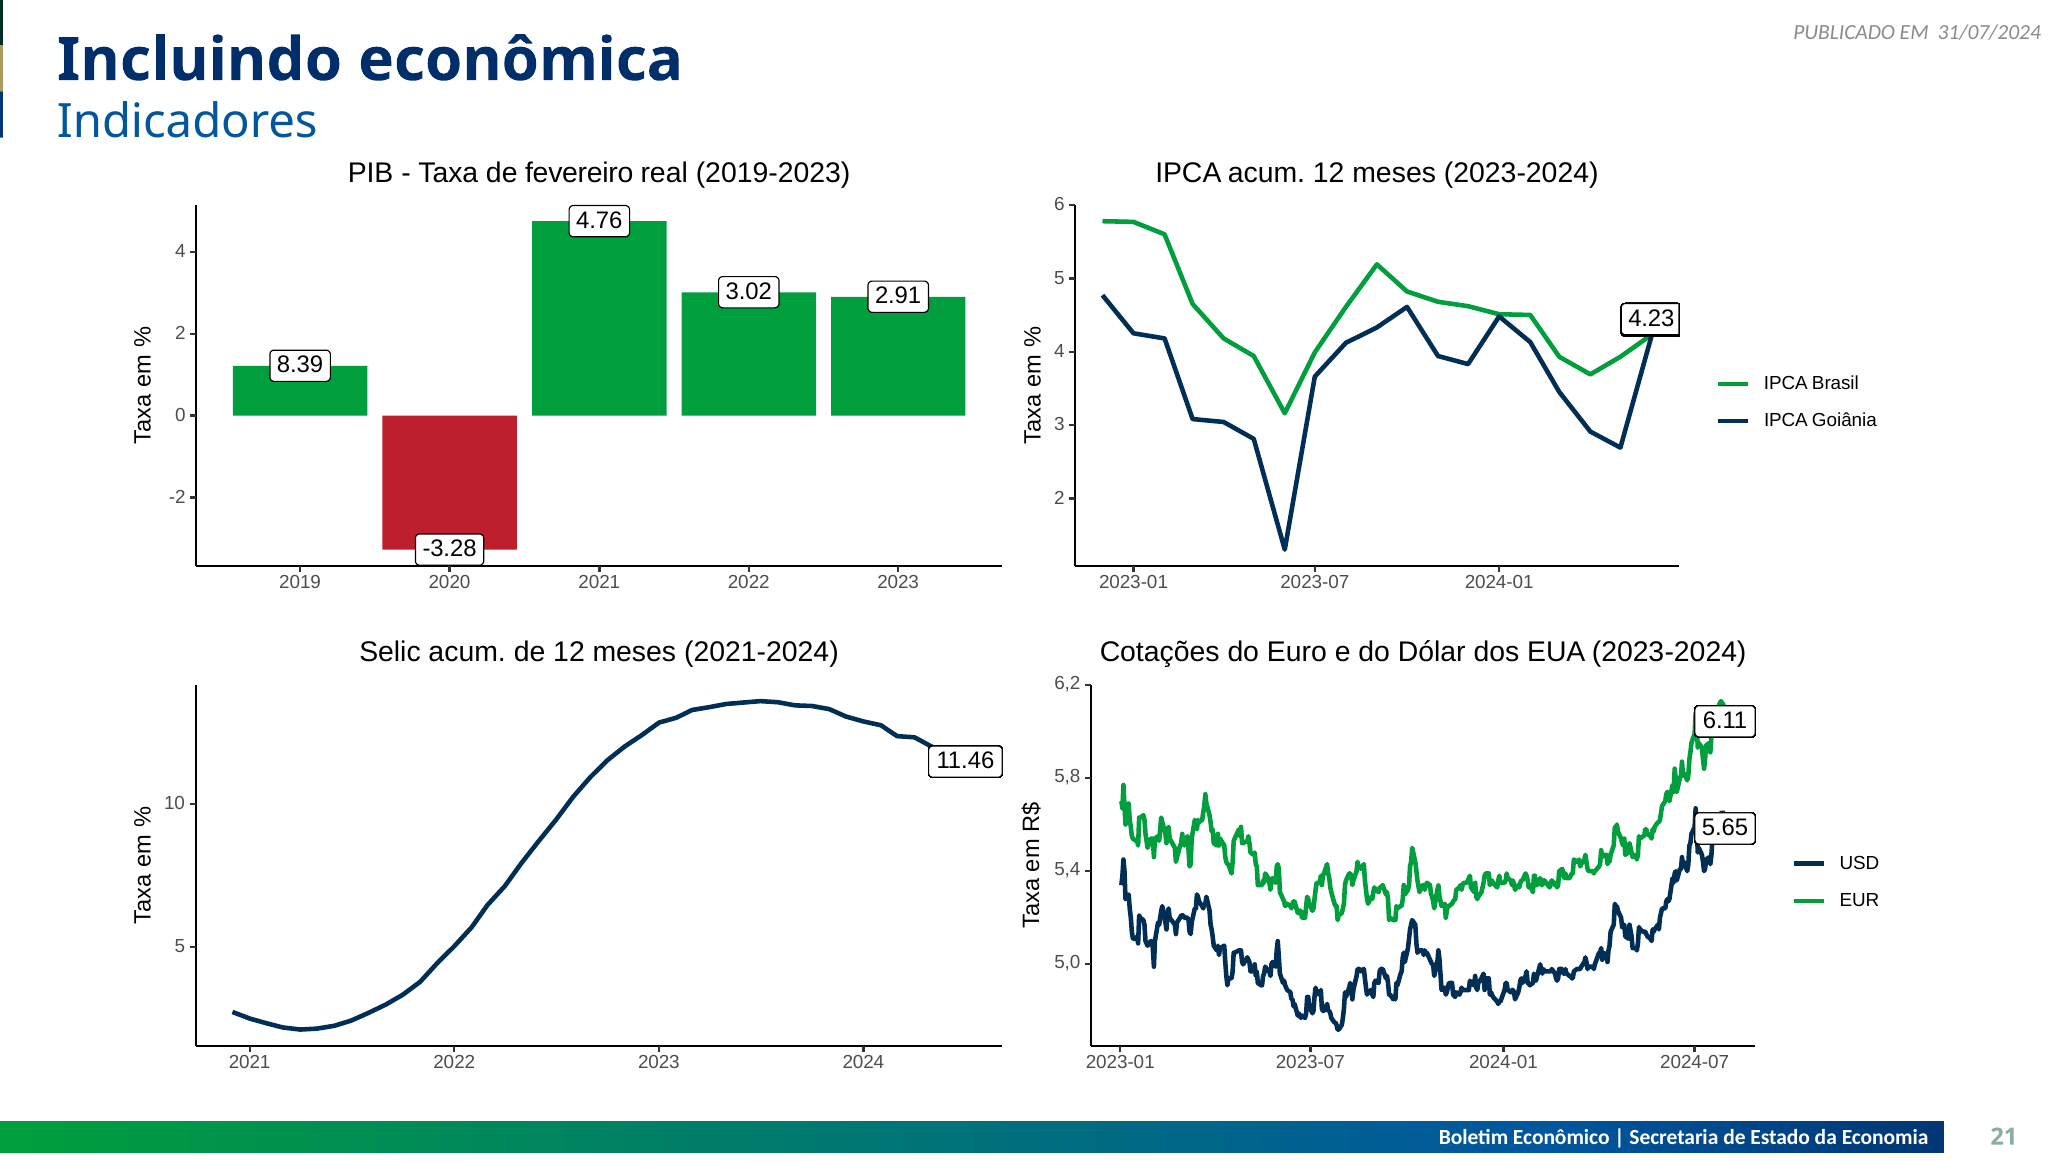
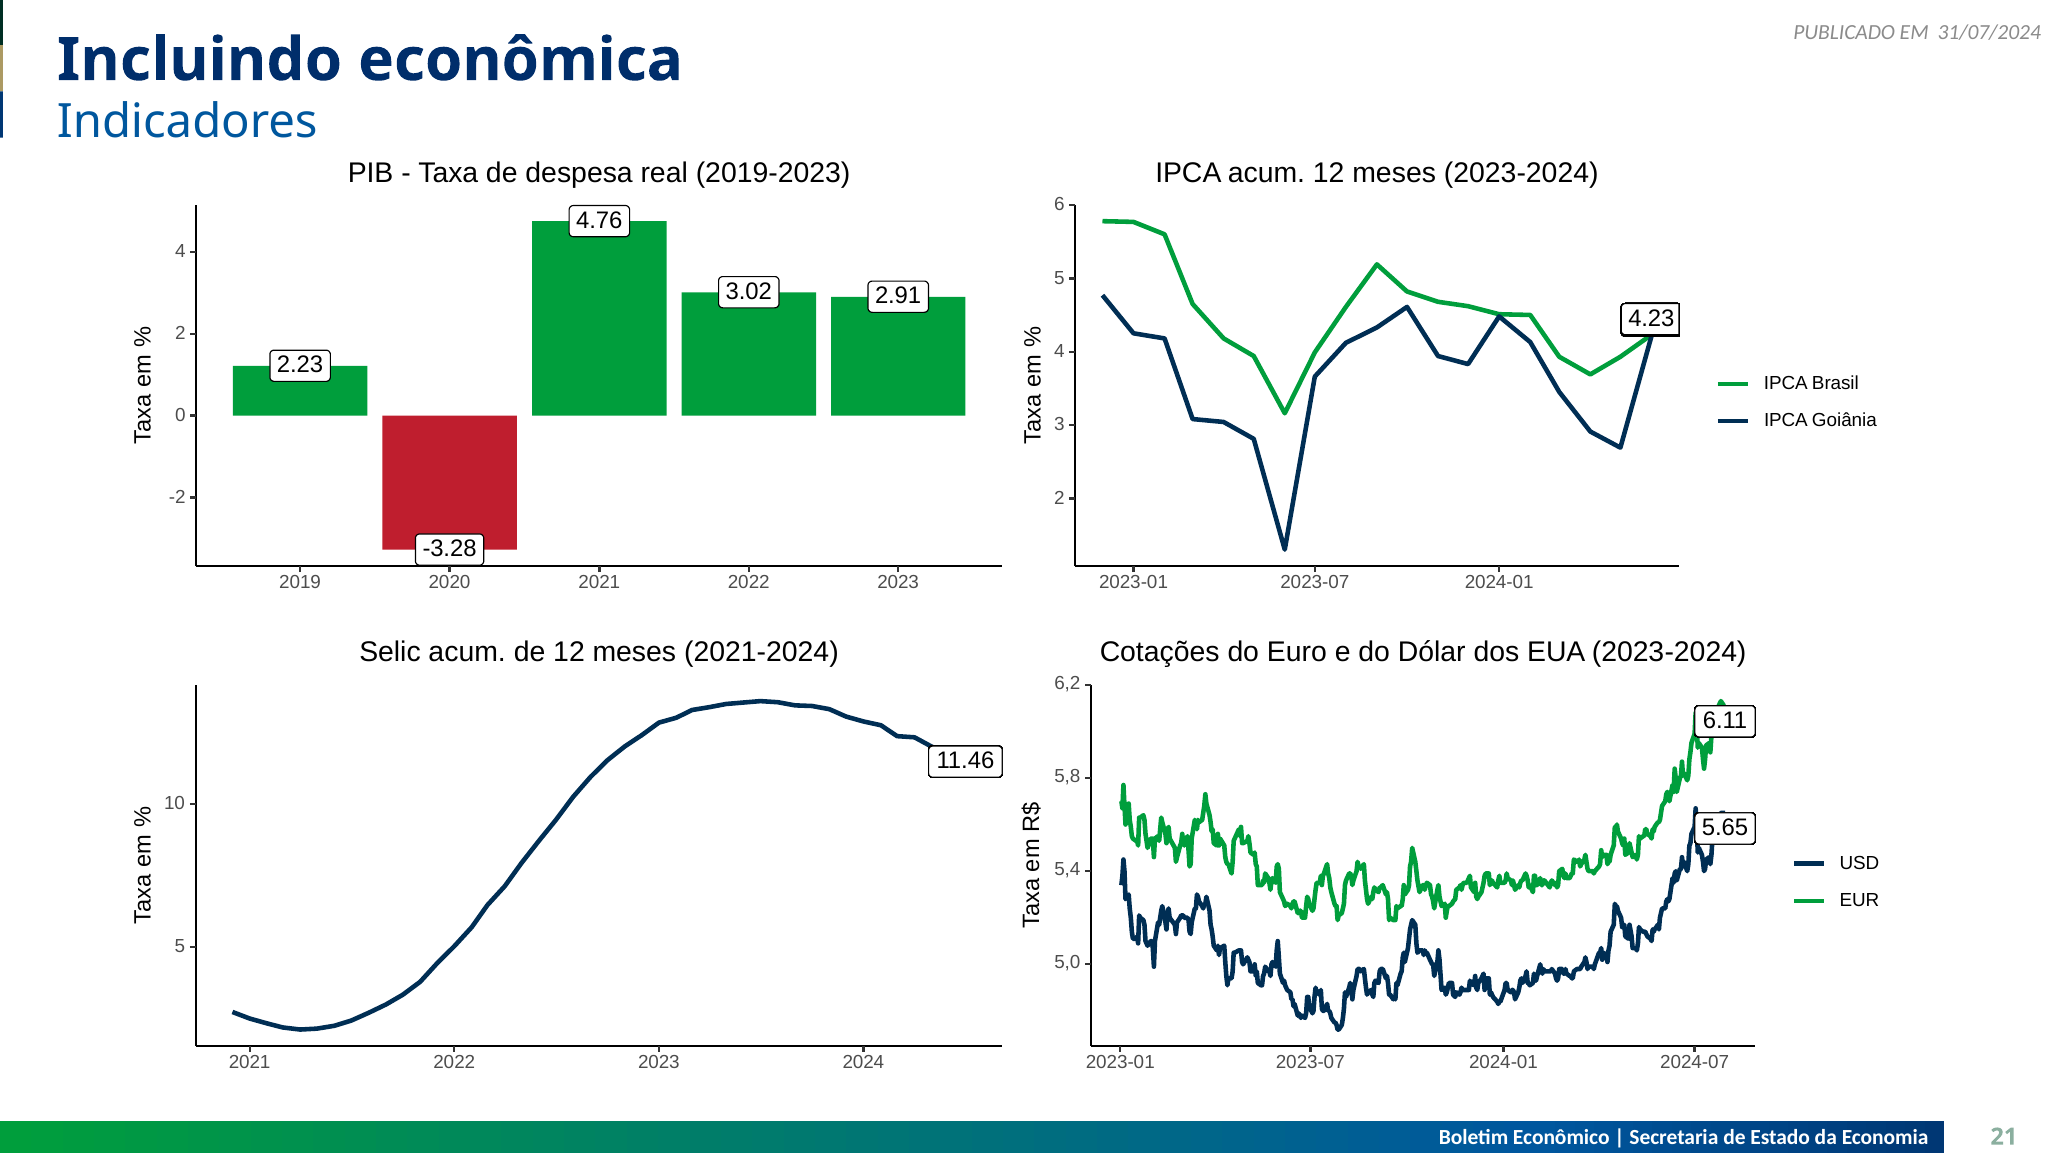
fevereiro: fevereiro -> despesa
8.39: 8.39 -> 2.23
